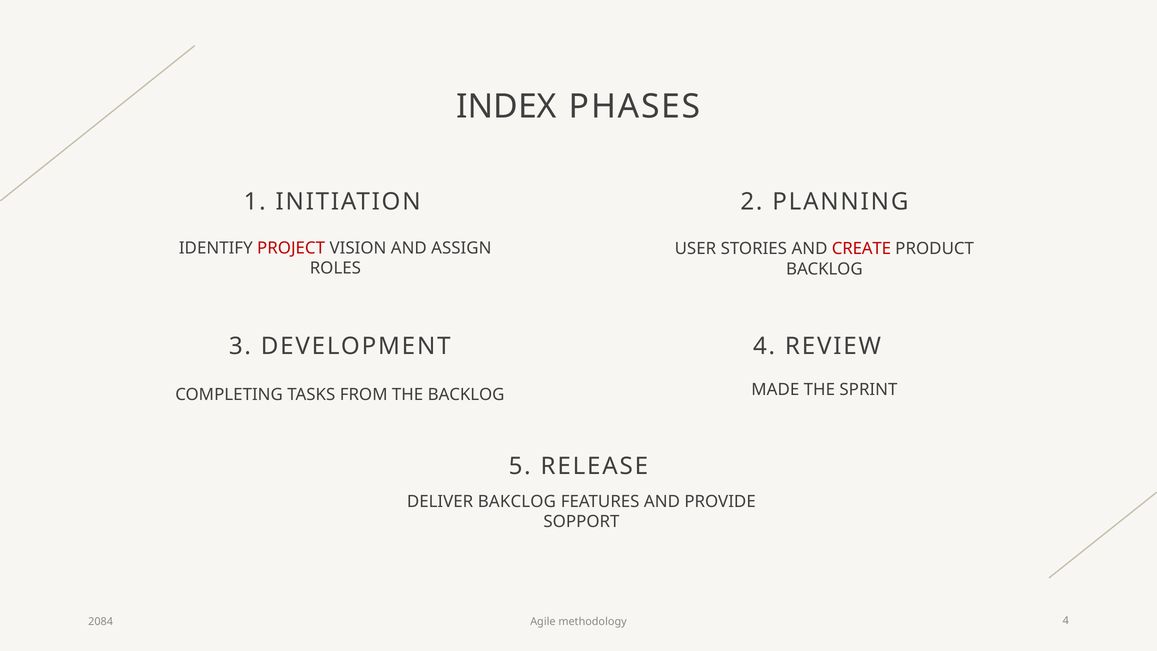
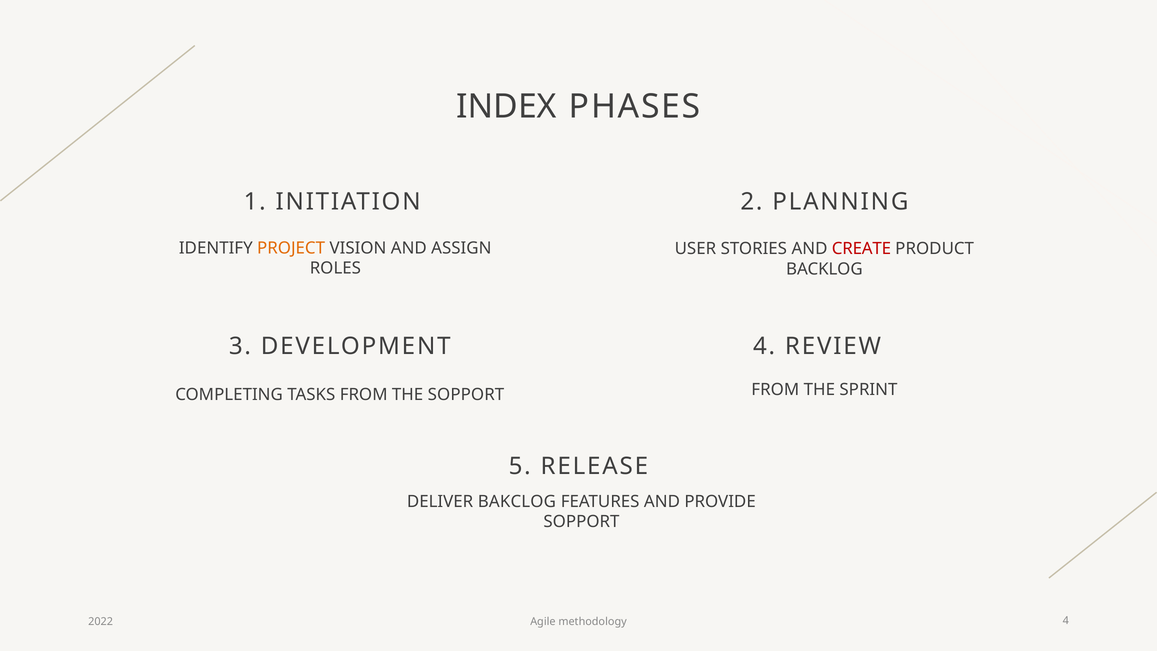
PROJECT colour: red -> orange
MADE at (775, 389): MADE -> FROM
THE BACKLOG: BACKLOG -> SOPPORT
2084: 2084 -> 2022
